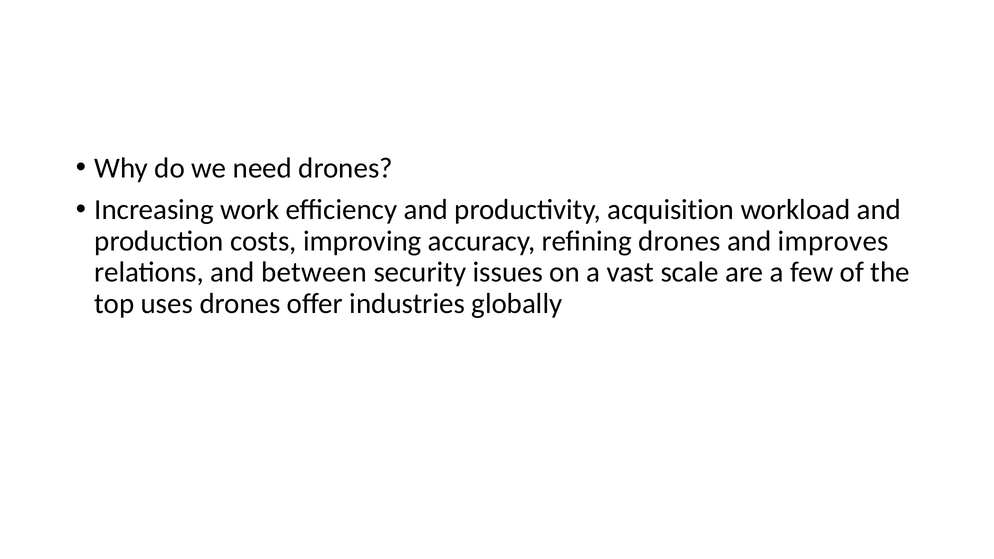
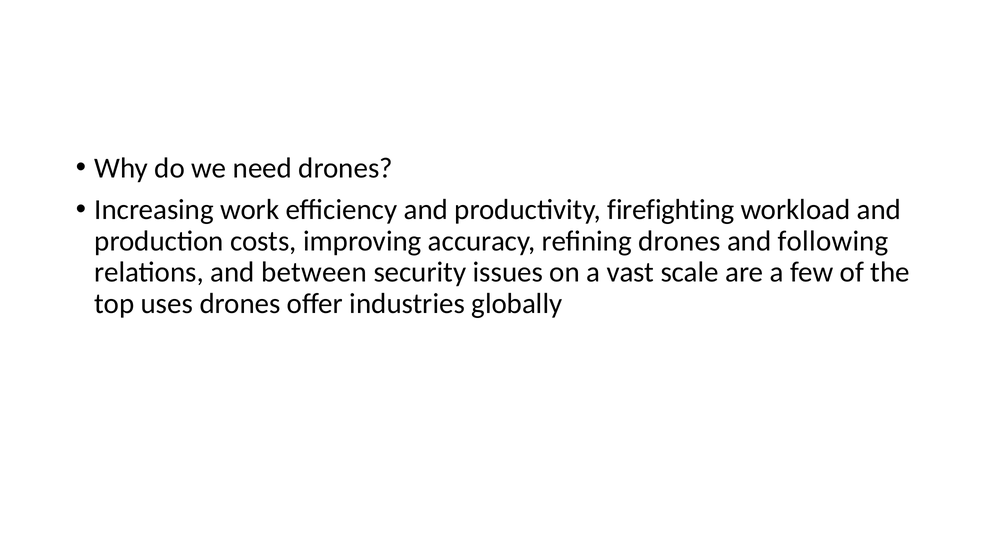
acquisition: acquisition -> firefighting
improves: improves -> following
